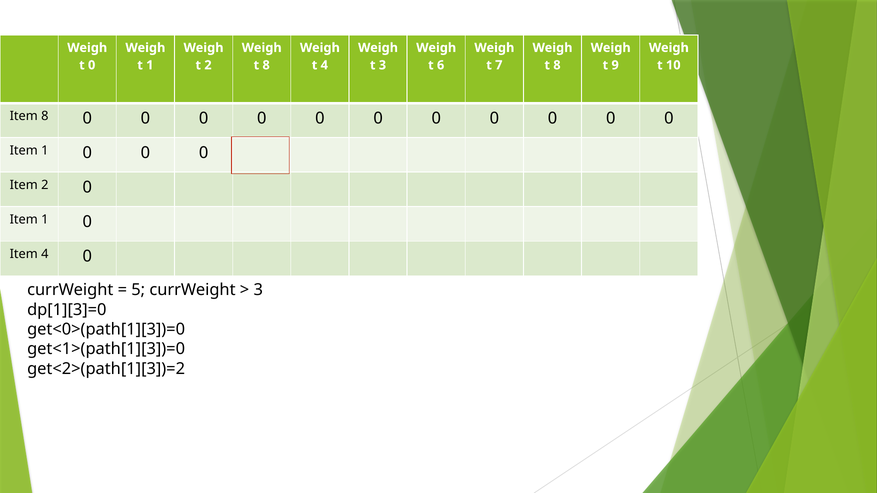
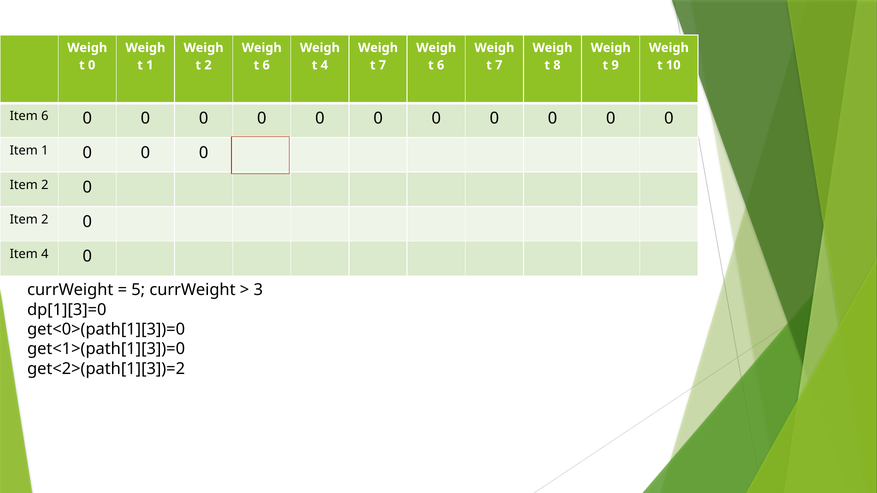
8 at (266, 65): 8 -> 6
3 at (382, 65): 3 -> 7
Item 8: 8 -> 6
1 at (45, 220): 1 -> 2
